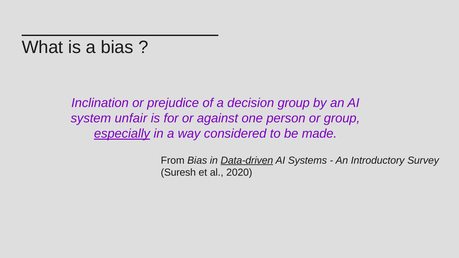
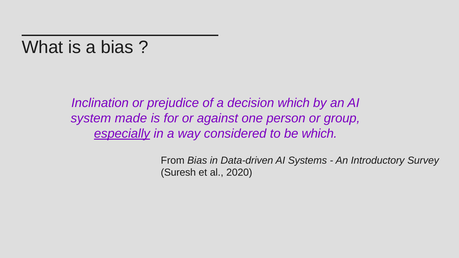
decision group: group -> which
unfair: unfair -> made
be made: made -> which
Data-driven underline: present -> none
